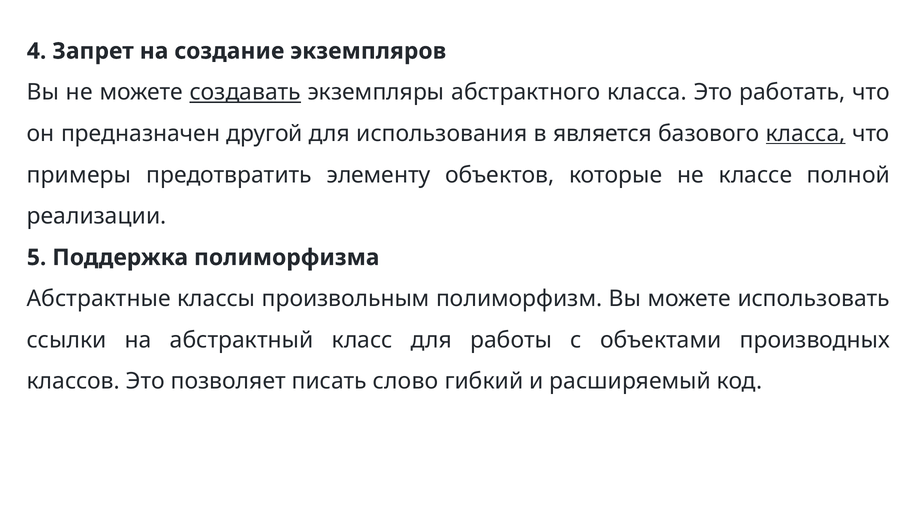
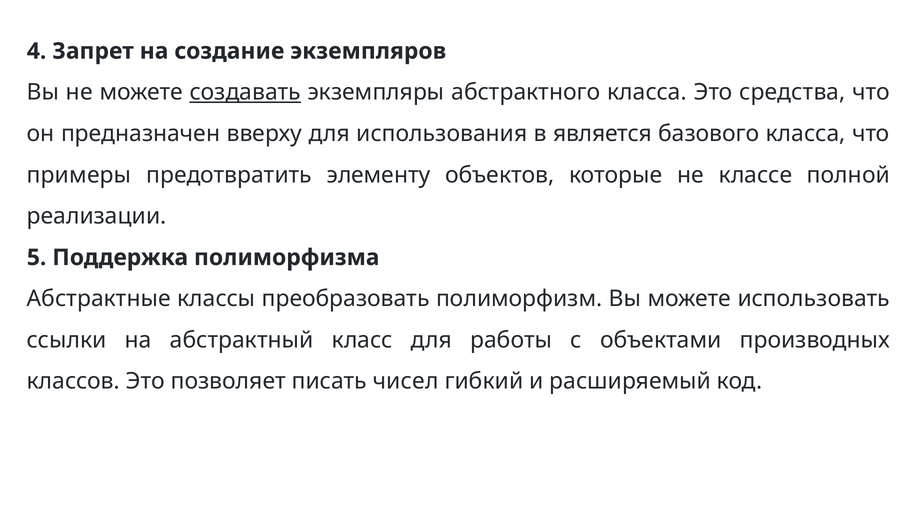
работать: работать -> средства
другой: другой -> вверху
класса at (806, 134) underline: present -> none
произвольным: произвольным -> преобразовать
слово: слово -> чисел
